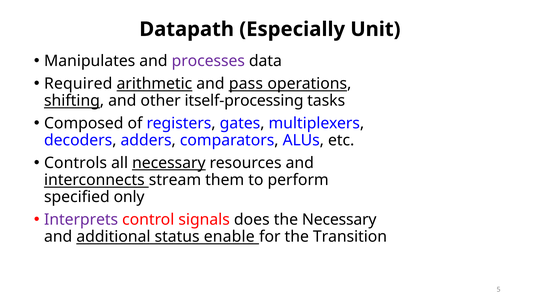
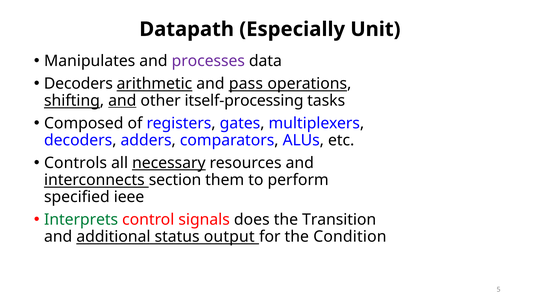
Required at (78, 83): Required -> Decoders
and at (122, 100) underline: none -> present
stream: stream -> section
only: only -> ieee
Interprets colour: purple -> green
the Necessary: Necessary -> Transition
enable: enable -> output
Transition: Transition -> Condition
